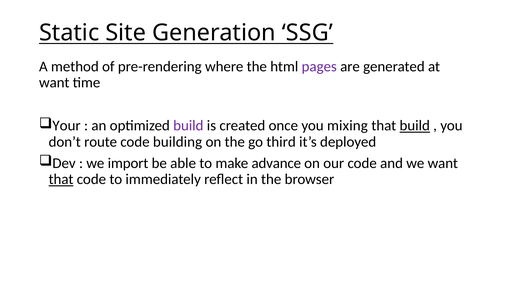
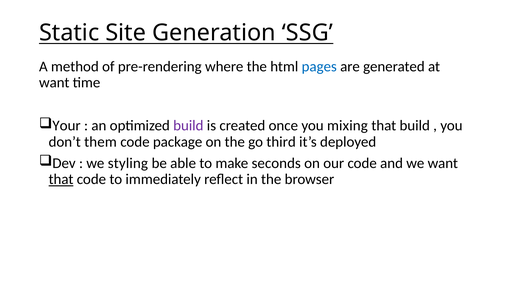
pages colour: purple -> blue
build at (415, 126) underline: present -> none
route: route -> them
building: building -> package
import: import -> styling
advance: advance -> seconds
